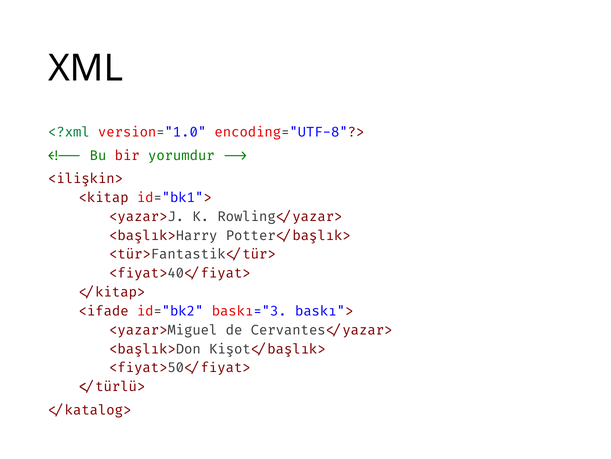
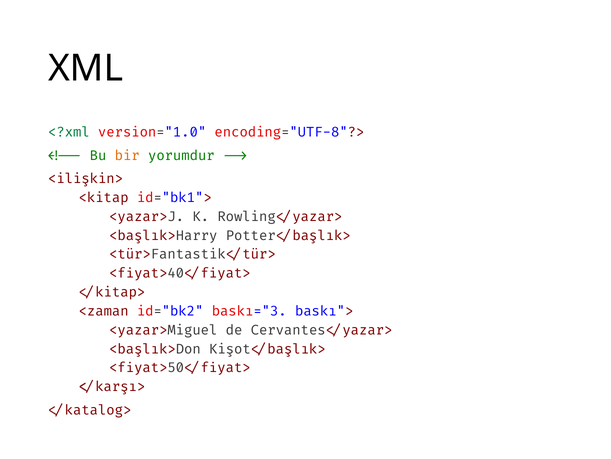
bir colour: red -> orange
<ifade: <ifade -> <zaman
</türlü>: </türlü> -> </karşı>
